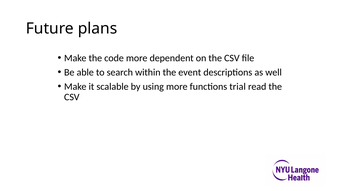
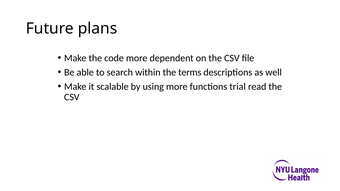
event: event -> terms
